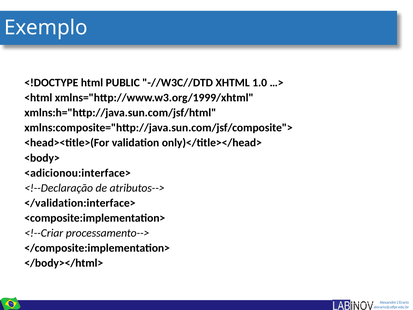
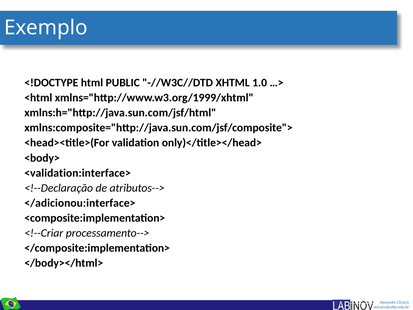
<adicionou:interface>: <adicionou:interface> -> <validation:interface>
</validation:interface>: </validation:interface> -> </adicionou:interface>
